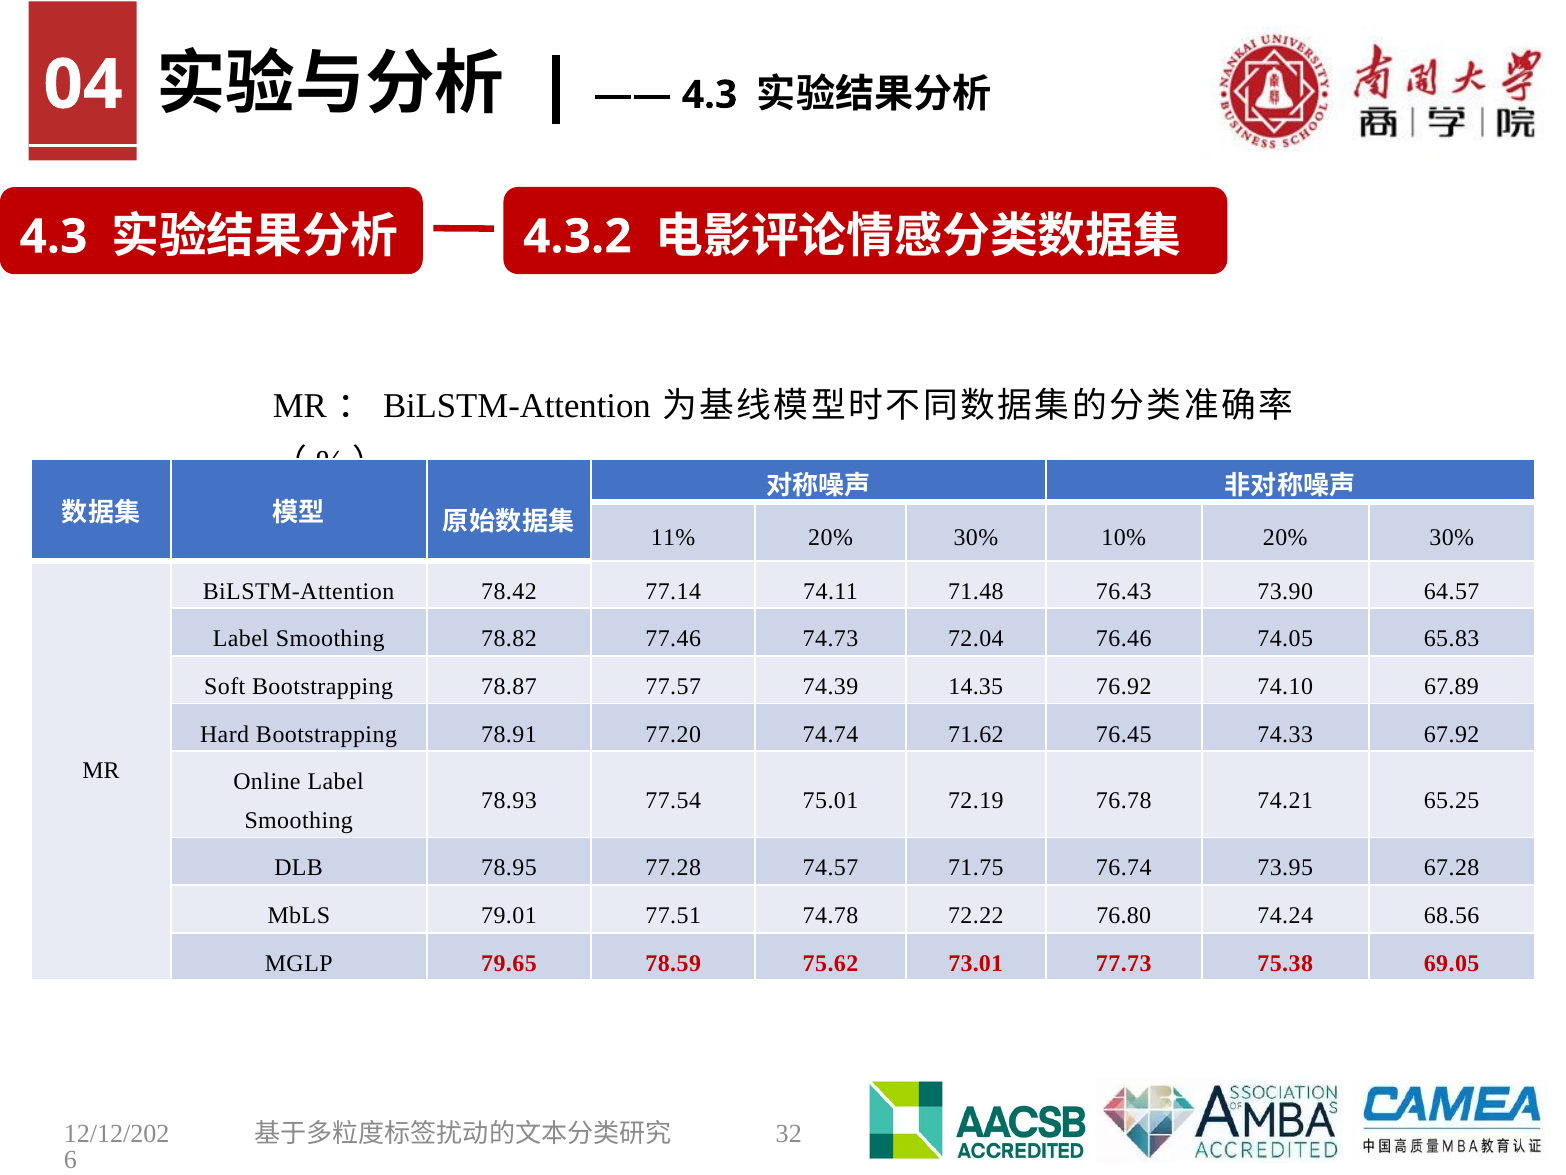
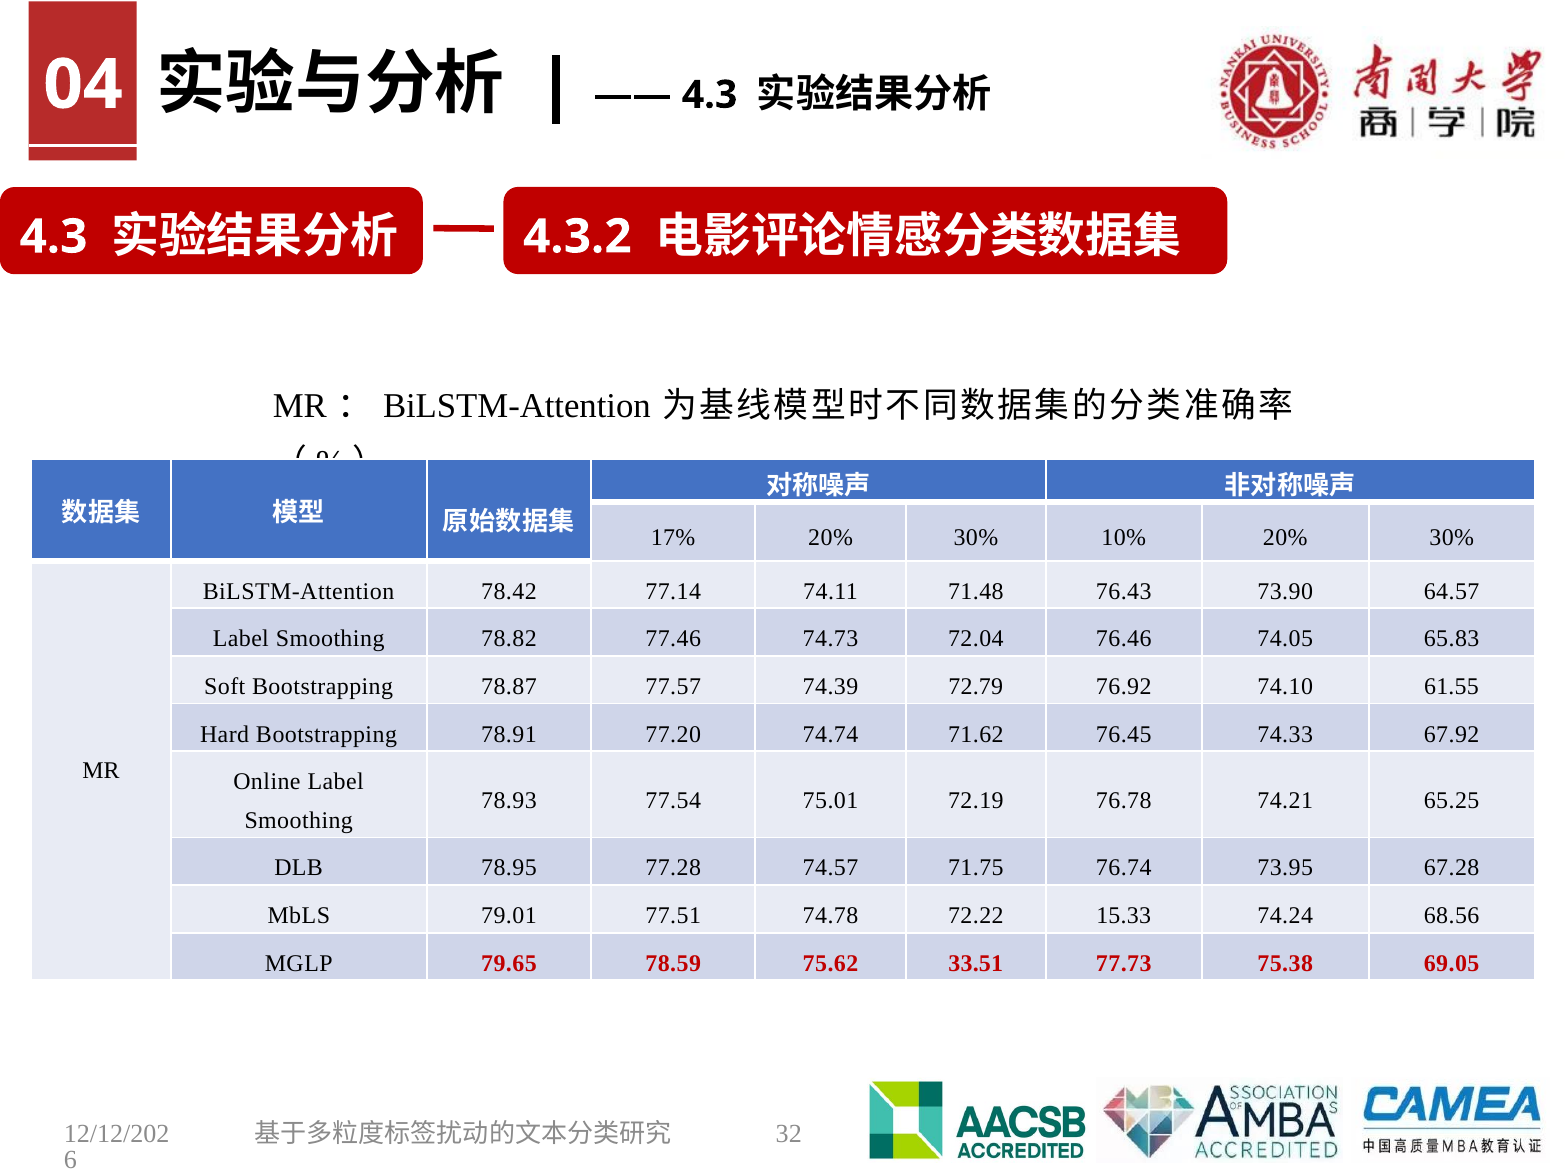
11%: 11% -> 17%
14.35: 14.35 -> 72.79
67.89: 67.89 -> 61.55
76.80: 76.80 -> 15.33
73.01: 73.01 -> 33.51
